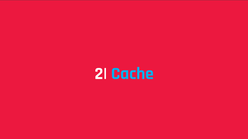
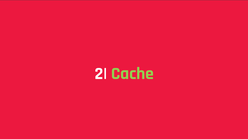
Cache colour: light blue -> light green
